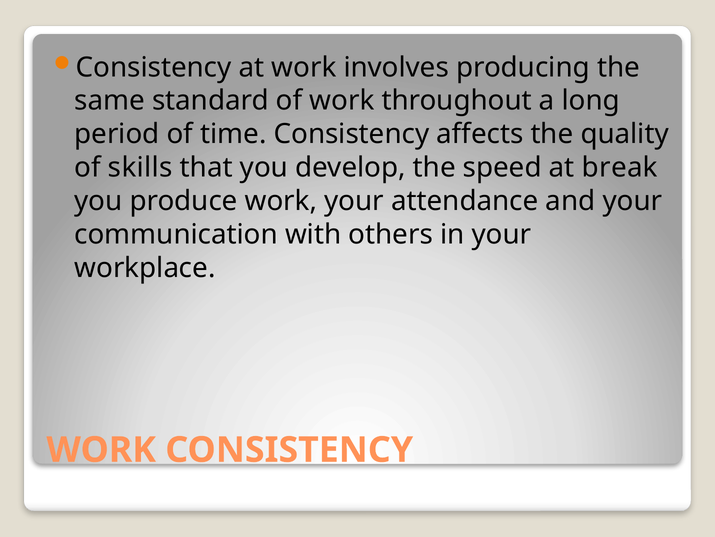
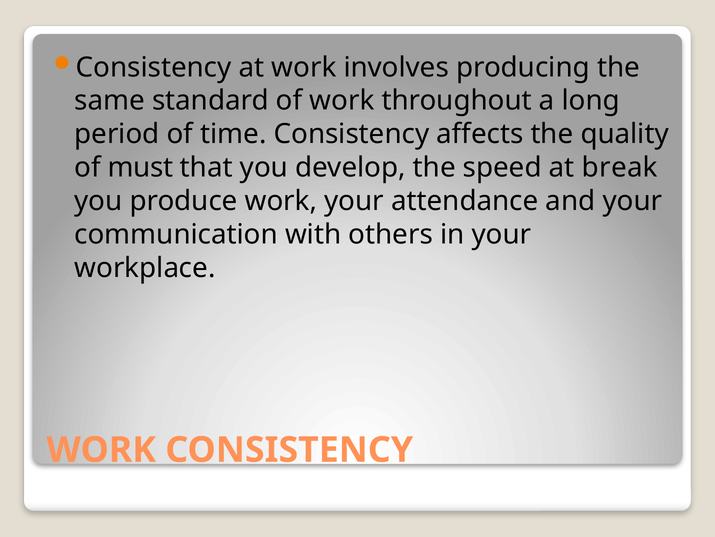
skills: skills -> must
